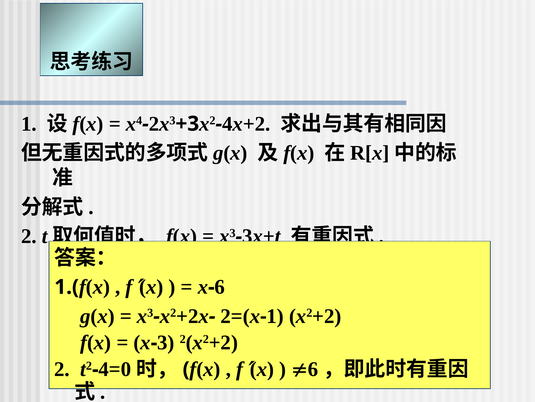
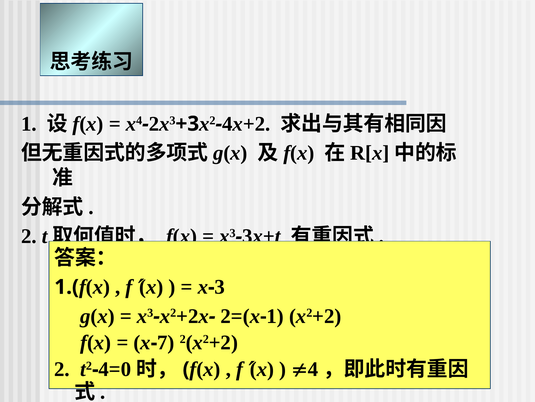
6 at (220, 286): 6 -> 3
3: 3 -> 7
6 at (313, 369): 6 -> 4
